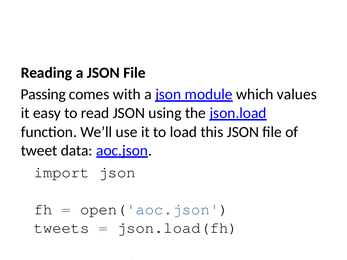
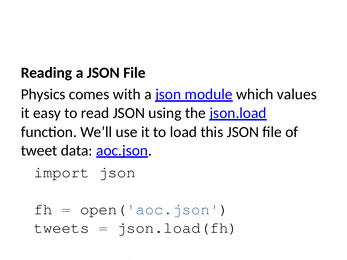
Passing: Passing -> Physics
